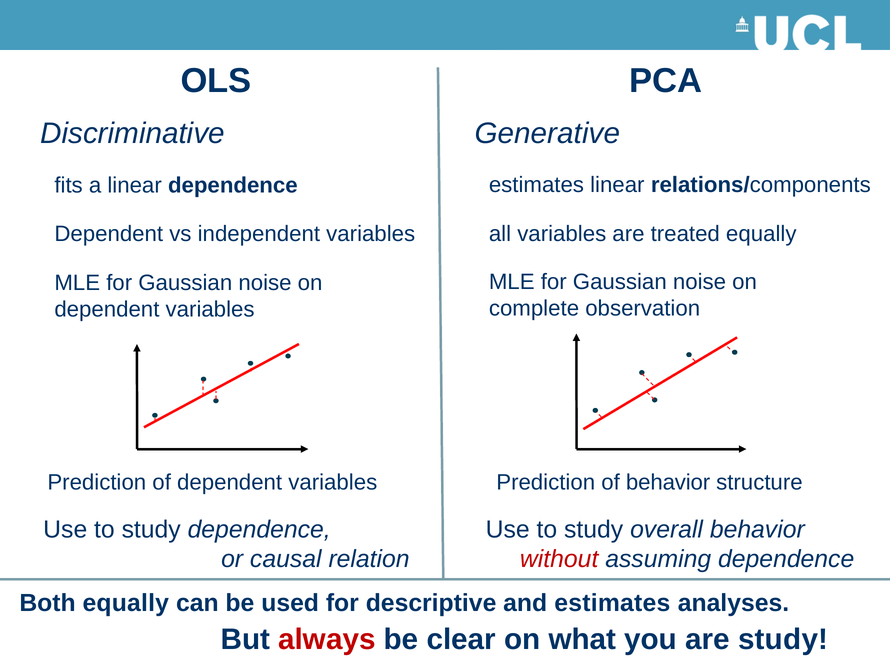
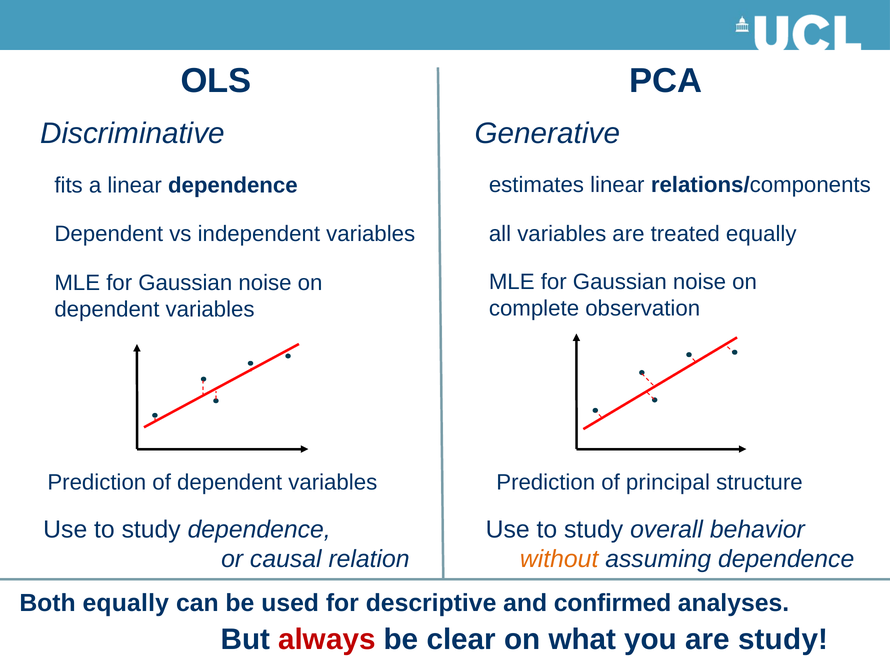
of behavior: behavior -> principal
without colour: red -> orange
and estimates: estimates -> confirmed
